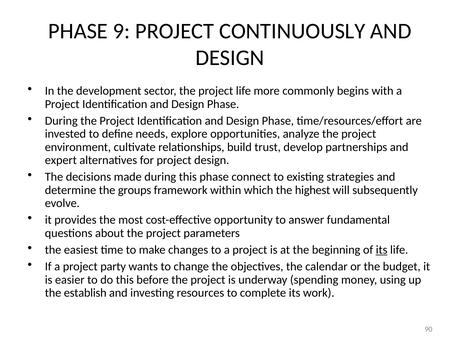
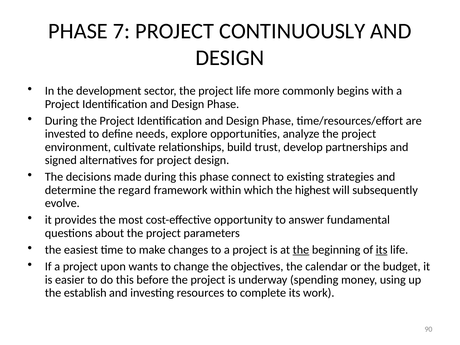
9: 9 -> 7
expert: expert -> signed
groups: groups -> regard
the at (301, 250) underline: none -> present
party: party -> upon
